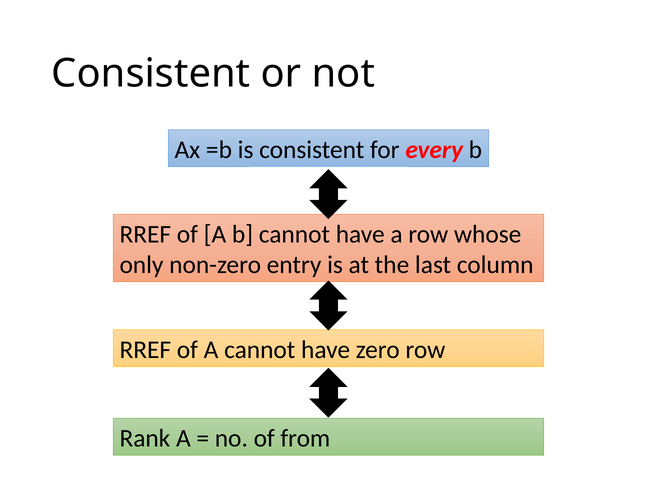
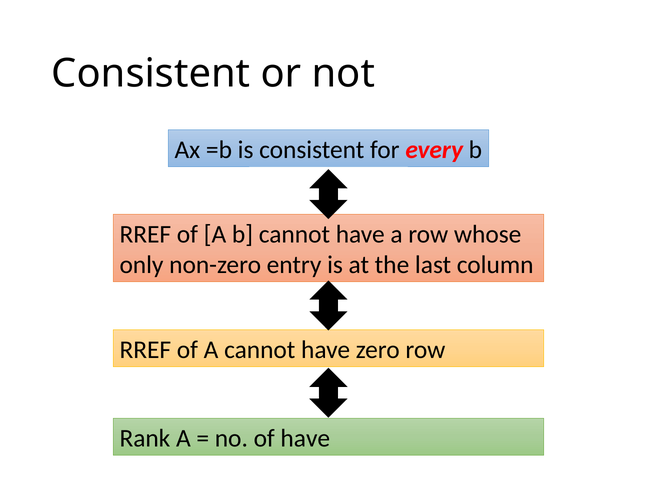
of from: from -> have
